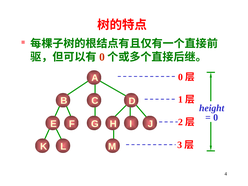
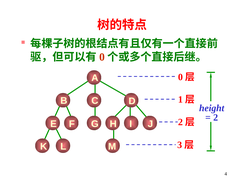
0 at (216, 117): 0 -> 2
